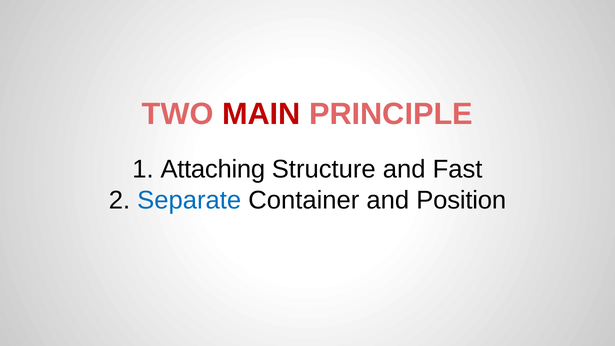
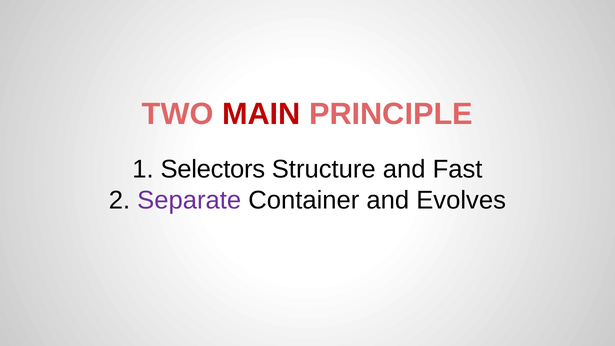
Attaching: Attaching -> Selectors
Separate colour: blue -> purple
Position: Position -> Evolves
